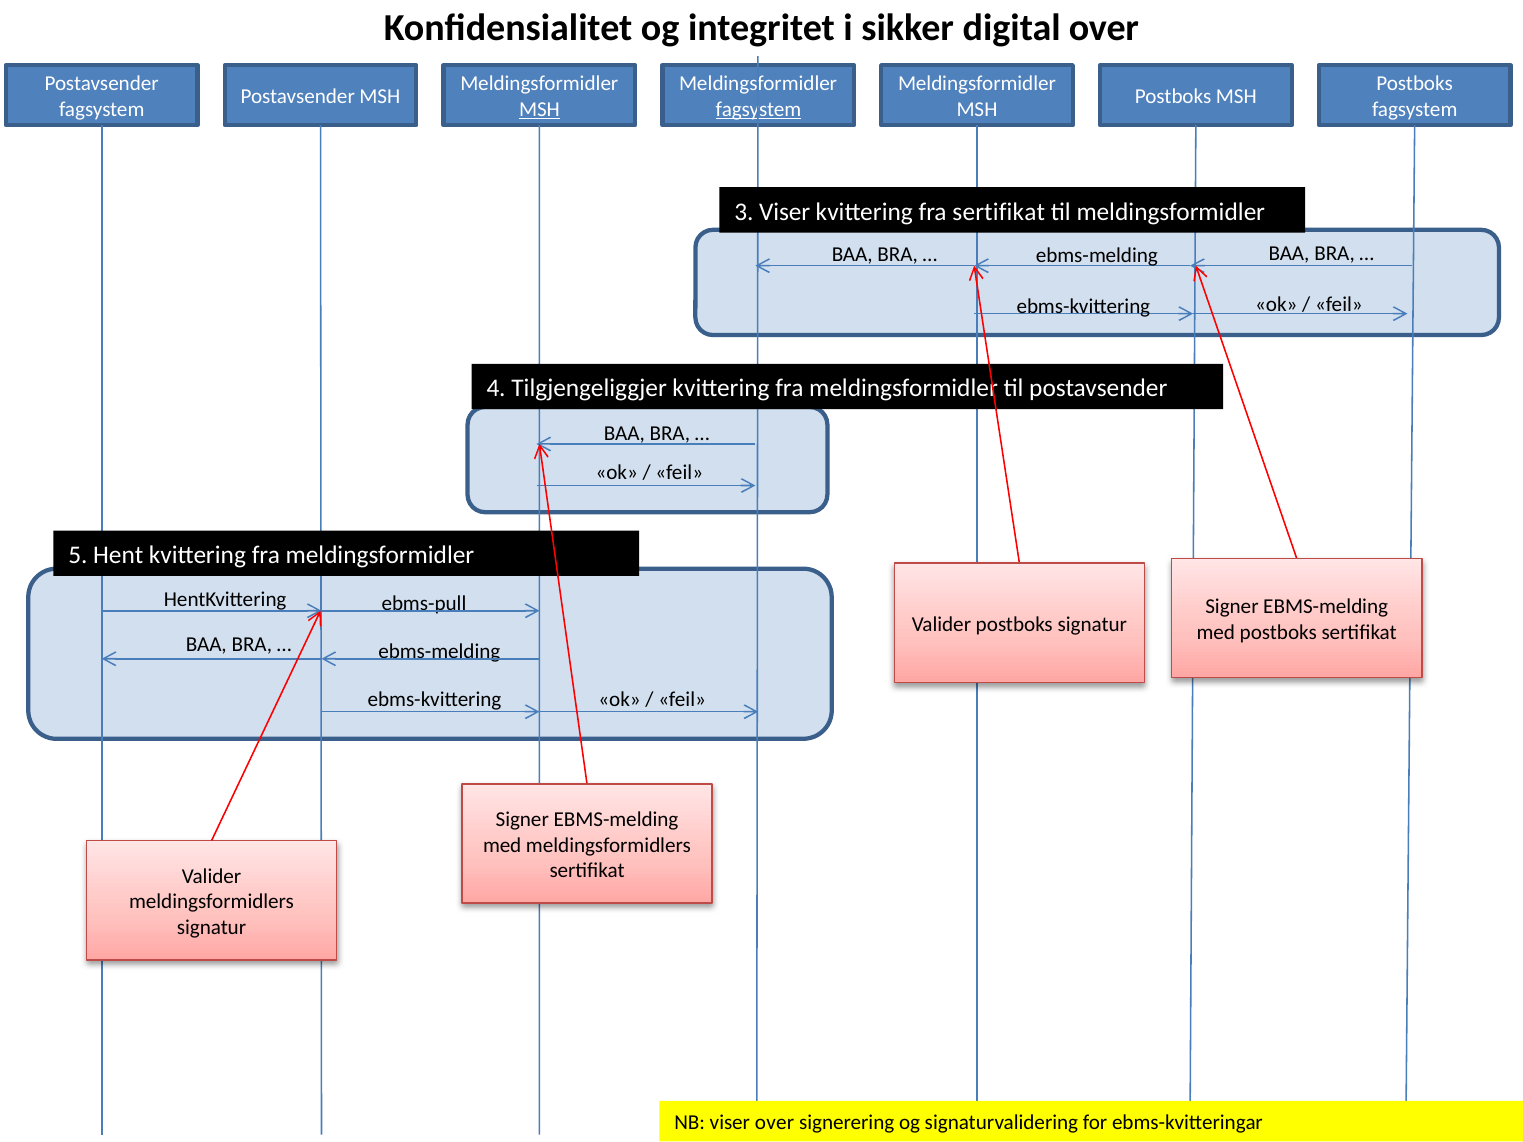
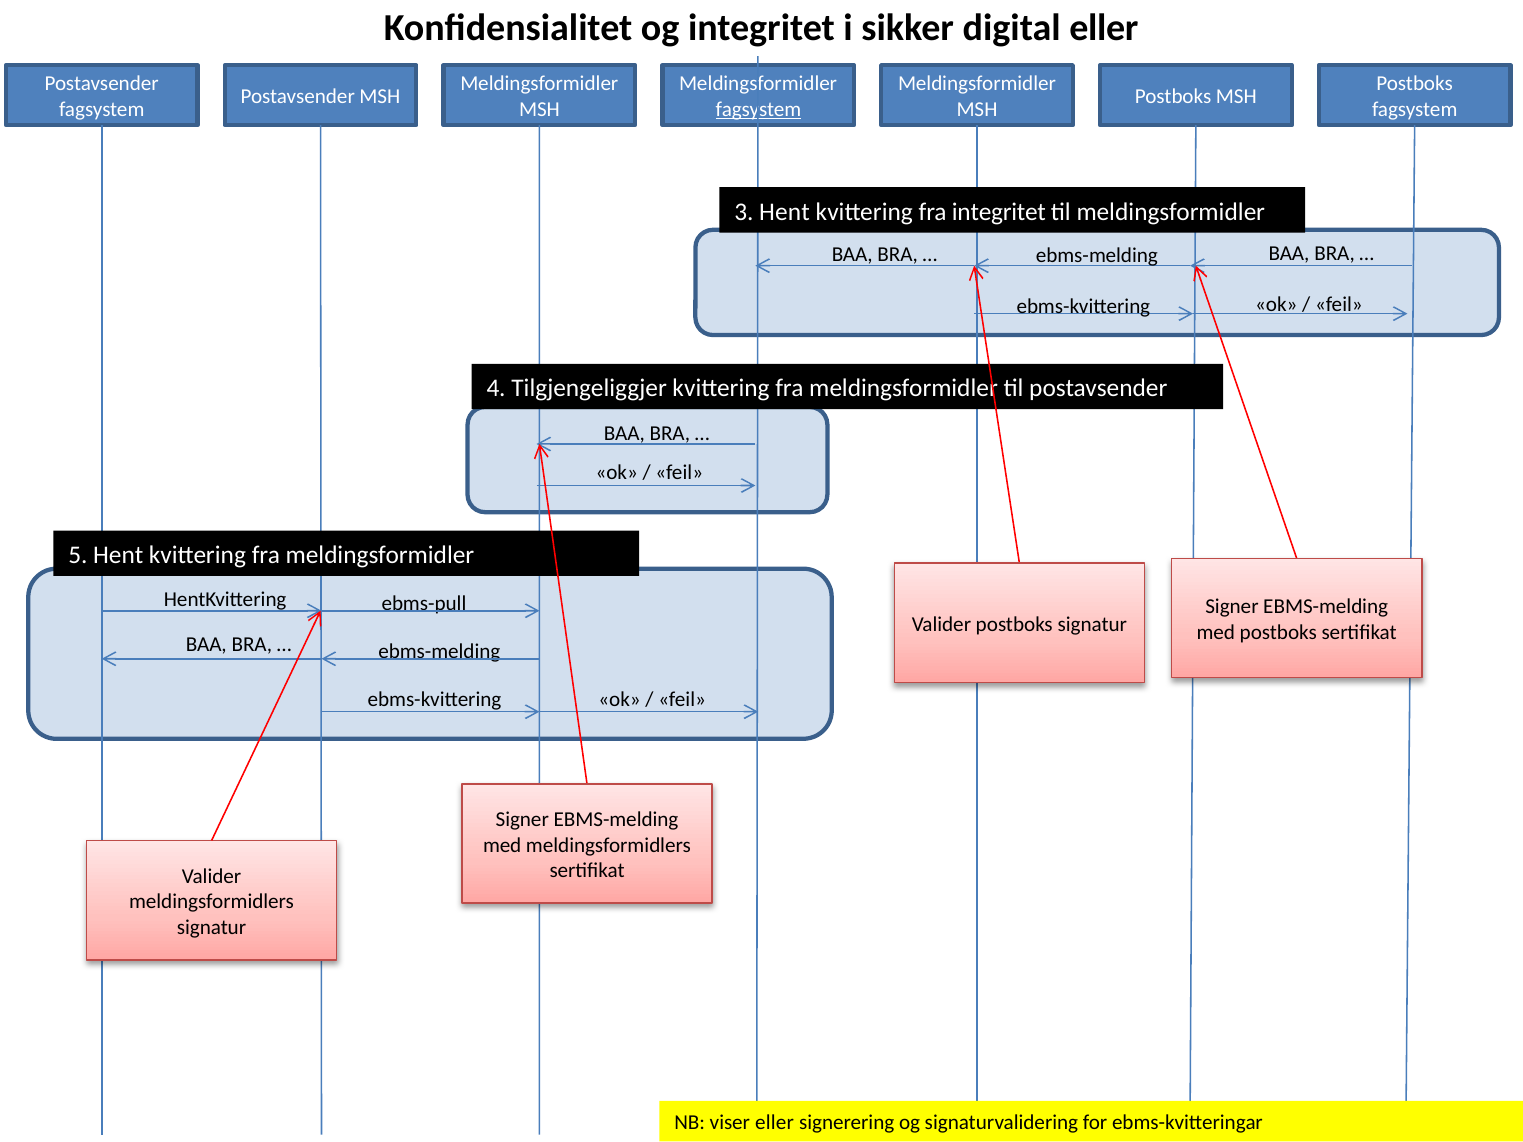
digital over: over -> eller
MSH at (539, 109) underline: present -> none
3 Viser: Viser -> Hent
fra sertifikat: sertifikat -> integritet
viser over: over -> eller
